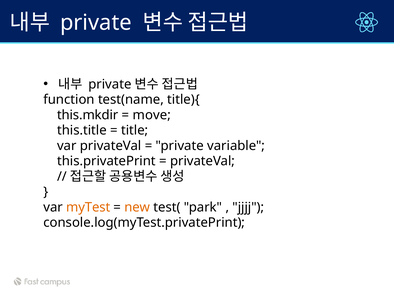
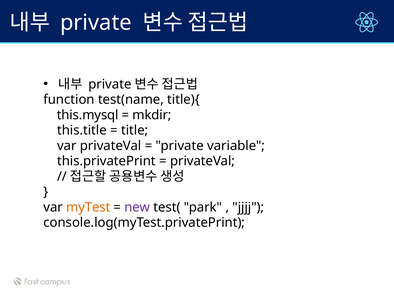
this.mkdir: this.mkdir -> this.mysql
move: move -> mkdir
new colour: orange -> purple
